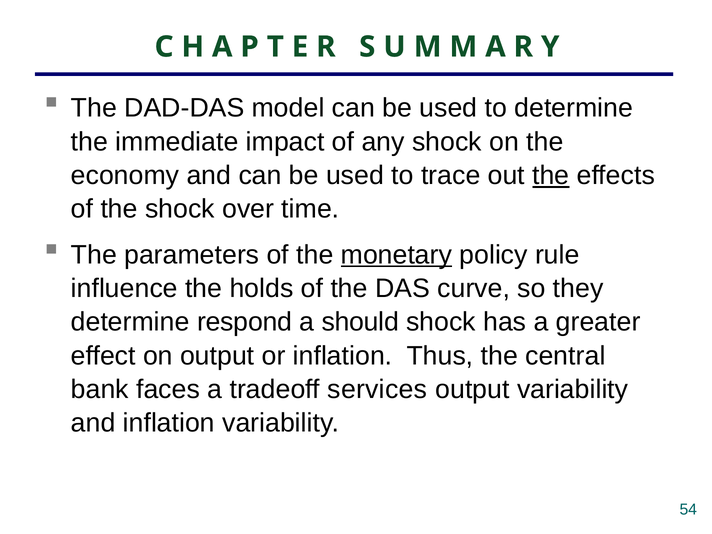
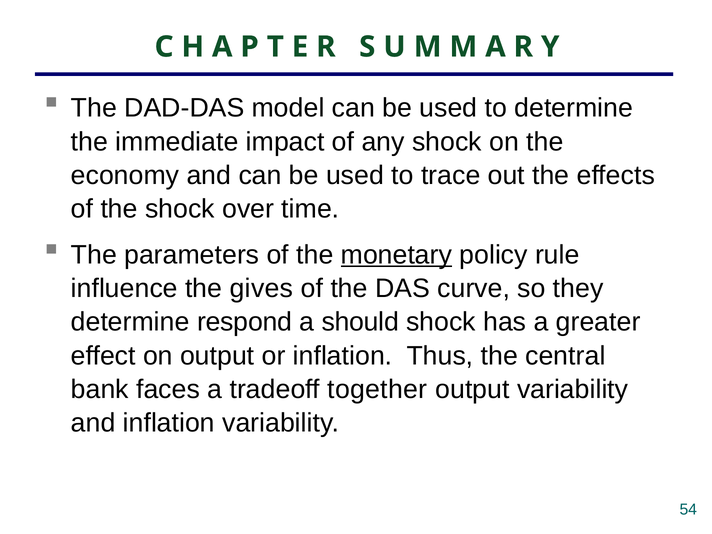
the at (551, 175) underline: present -> none
holds: holds -> gives
services: services -> together
